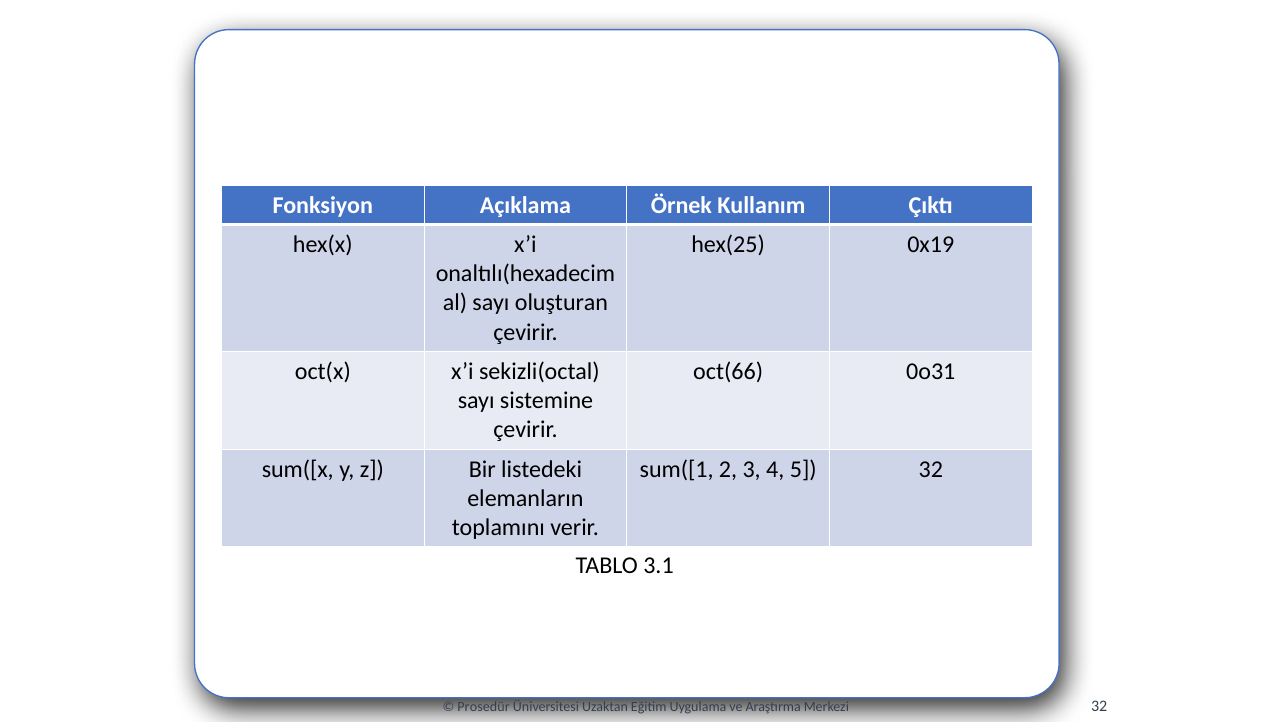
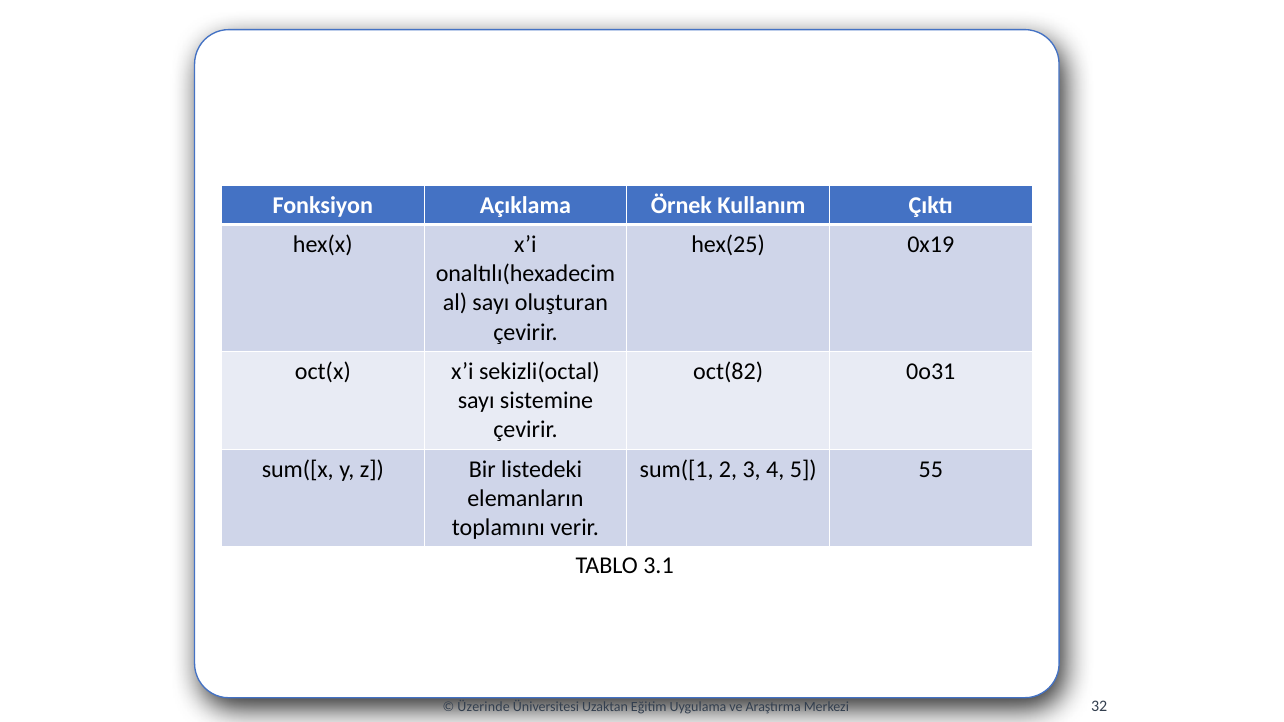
oct(66: oct(66 -> oct(82
5 32: 32 -> 55
Prosedür: Prosedür -> Üzerinde
